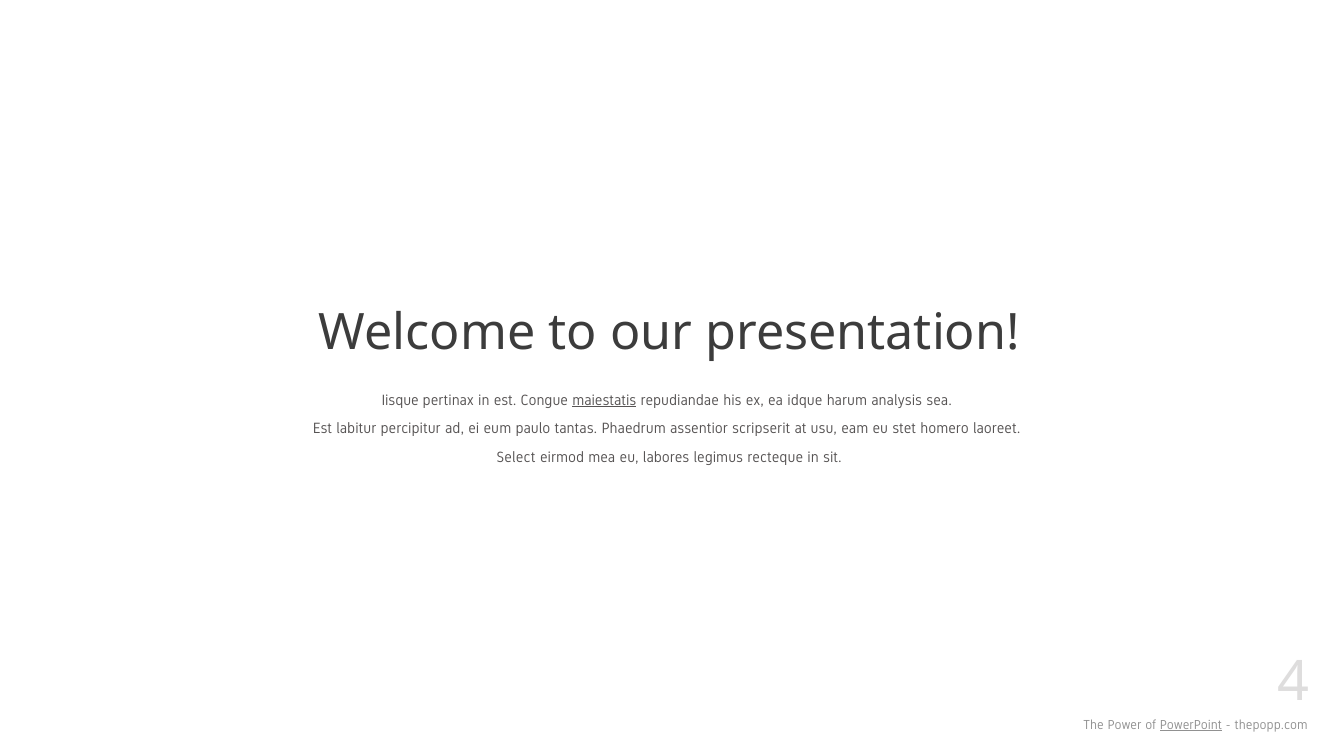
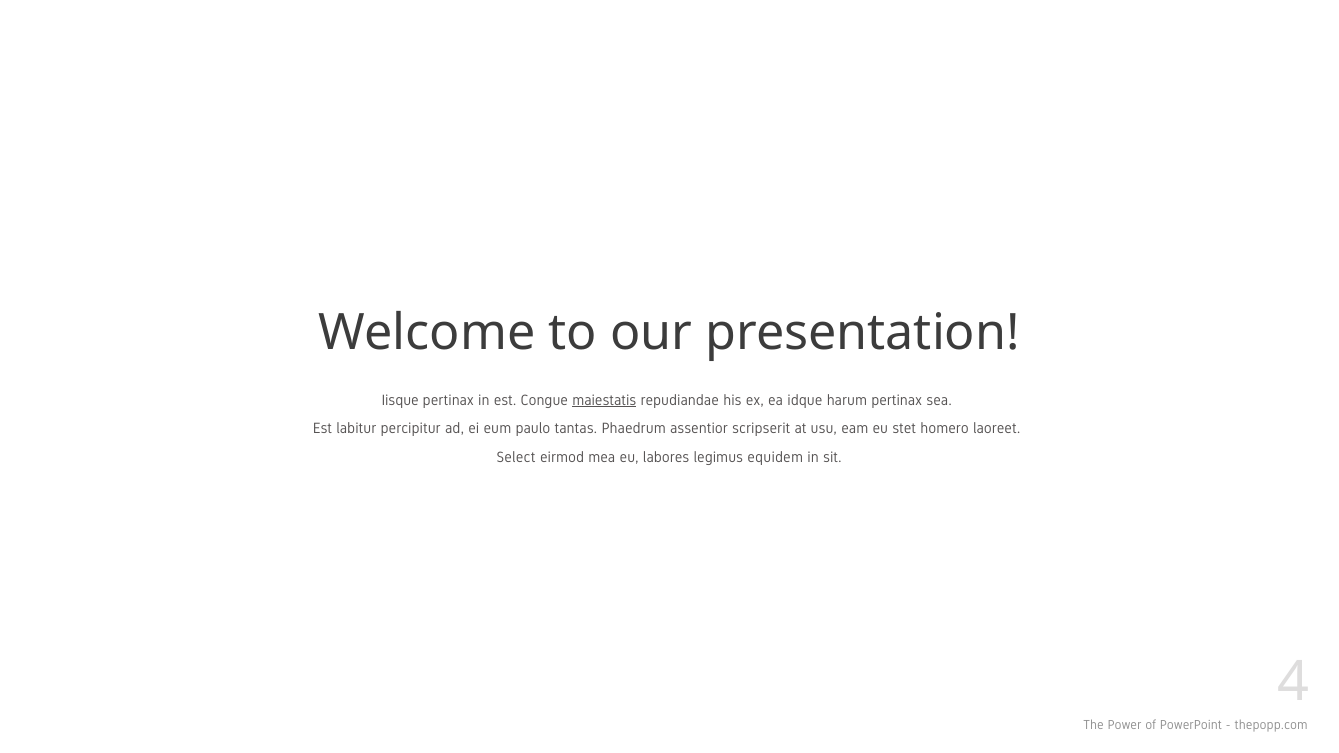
harum analysis: analysis -> pertinax
recteque: recteque -> equidem
PowerPoint underline: present -> none
